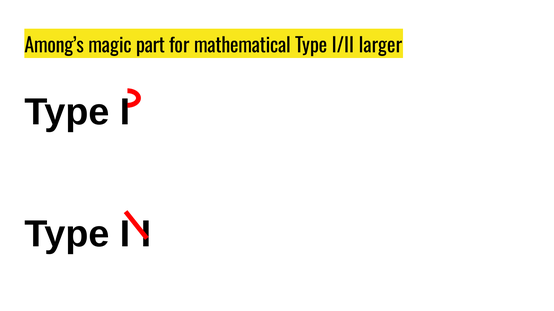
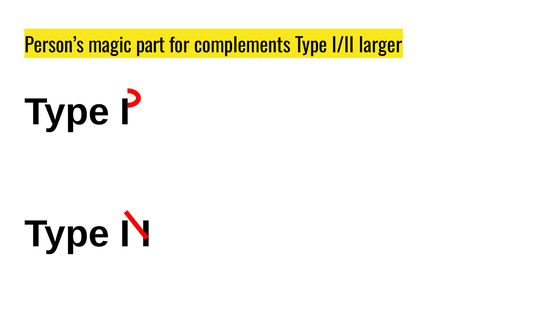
Among’s: Among’s -> Person’s
mathematical: mathematical -> complements
